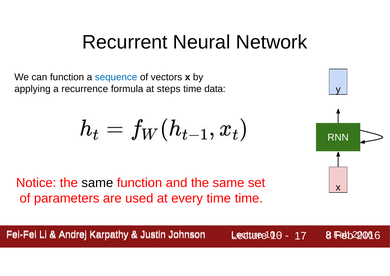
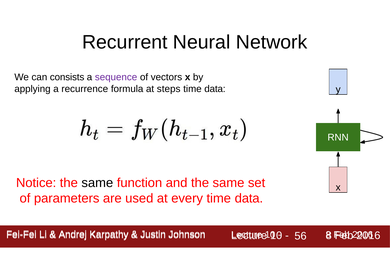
can function: function -> consists
sequence colour: blue -> purple
every time time: time -> data
17: 17 -> 56
